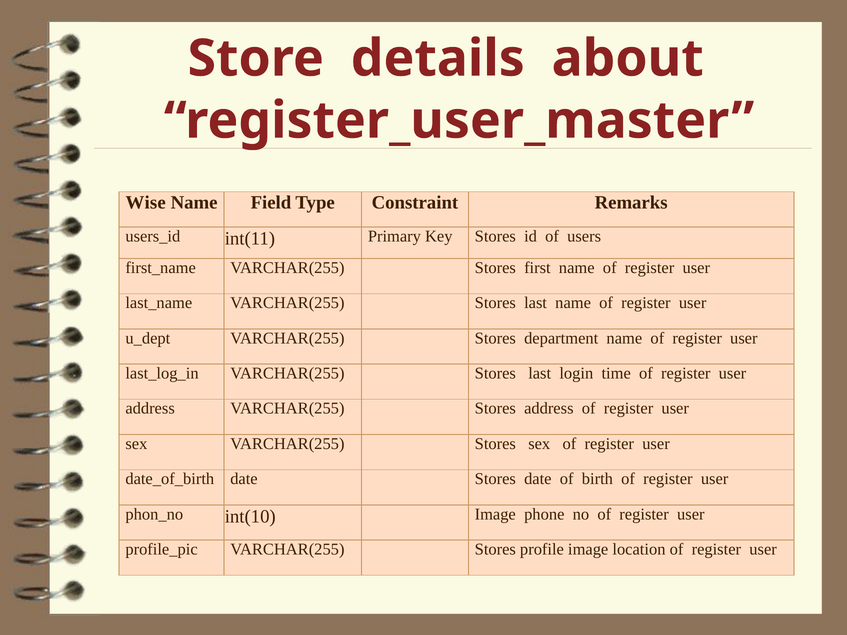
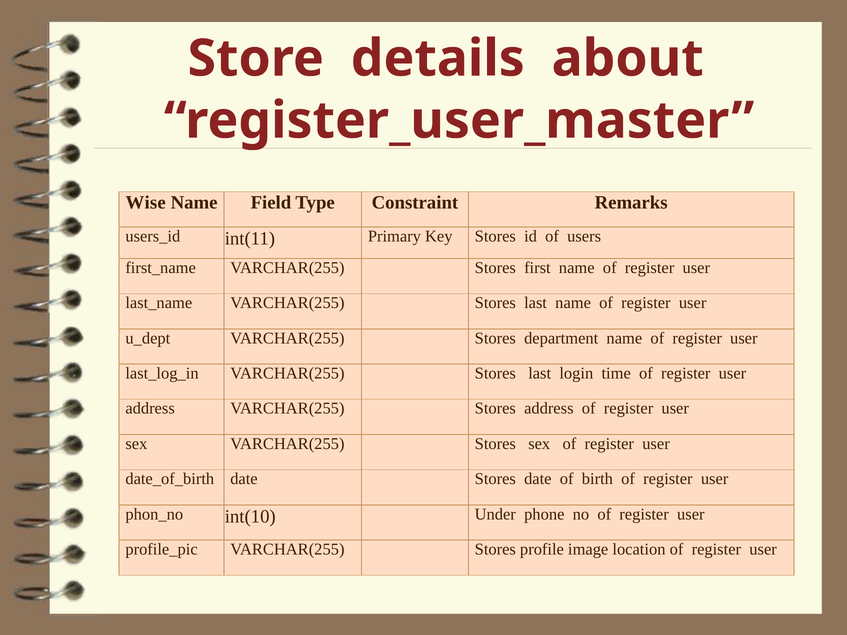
int(10 Image: Image -> Under
